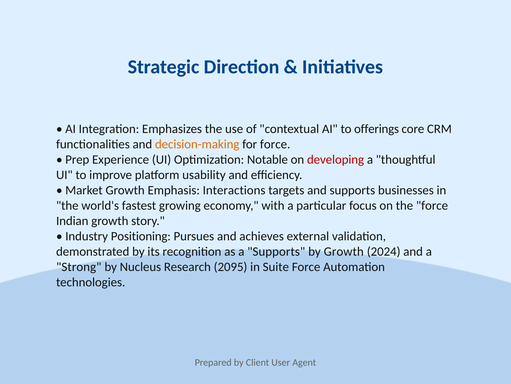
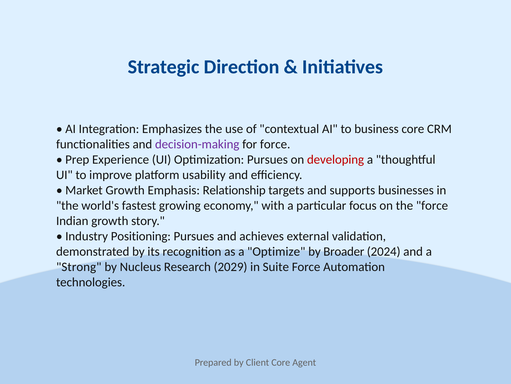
offerings: offerings -> business
decision-making colour: orange -> purple
Optimization Notable: Notable -> Pursues
Interactions: Interactions -> Relationship
a Supports: Supports -> Optimize
by Growth: Growth -> Broader
2095: 2095 -> 2029
Client User: User -> Core
